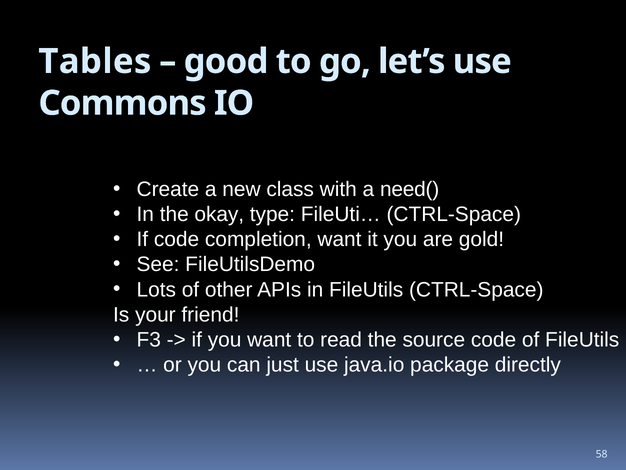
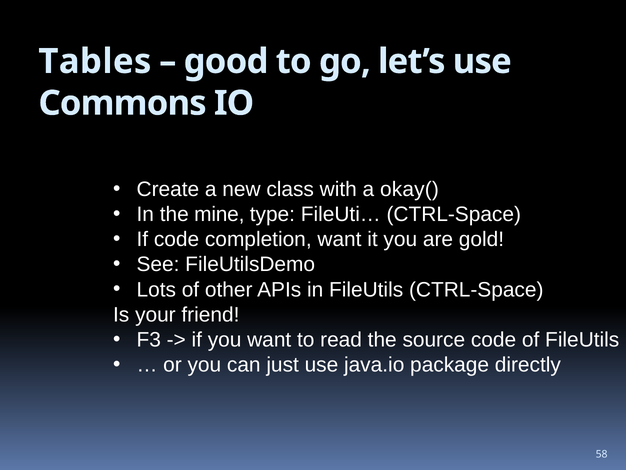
need(: need( -> okay(
okay: okay -> mine
